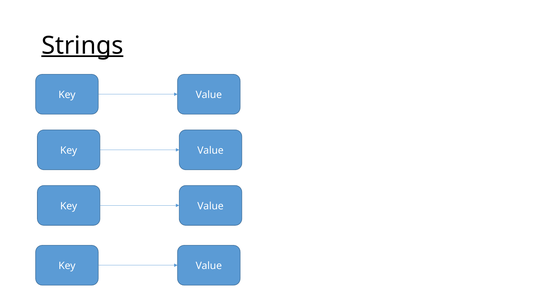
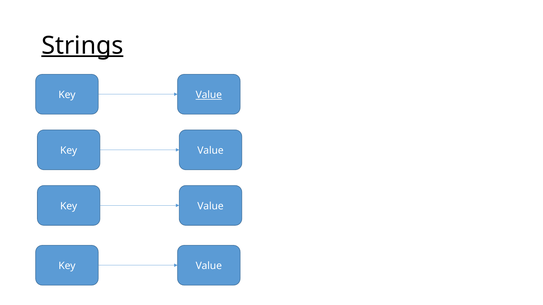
Value at (209, 95) underline: none -> present
